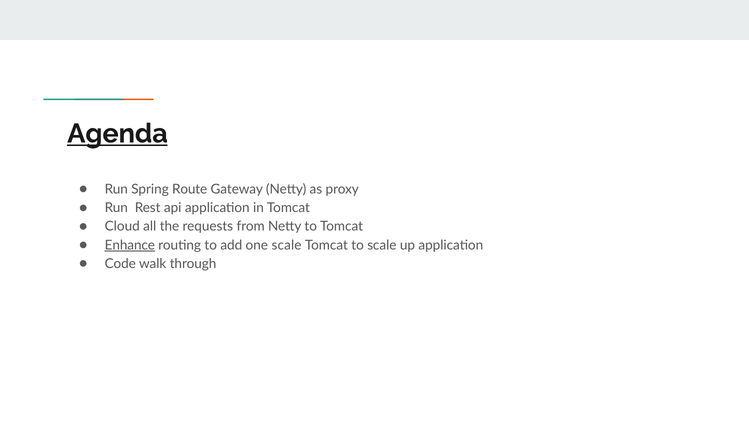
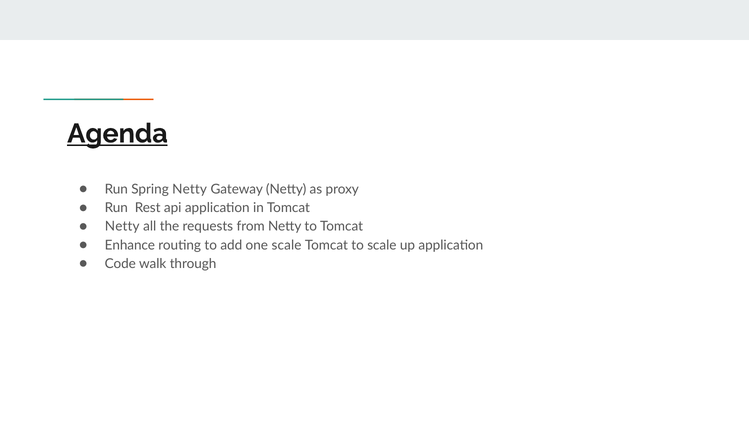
Spring Route: Route -> Netty
Cloud at (122, 227): Cloud -> Netty
Enhance underline: present -> none
